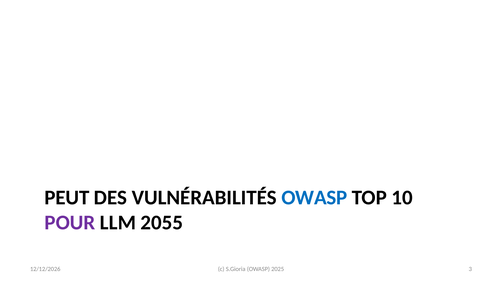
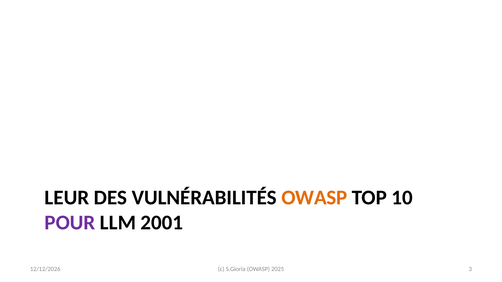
PEUT: PEUT -> LEUR
OWASP at (314, 198) colour: blue -> orange
2055: 2055 -> 2001
